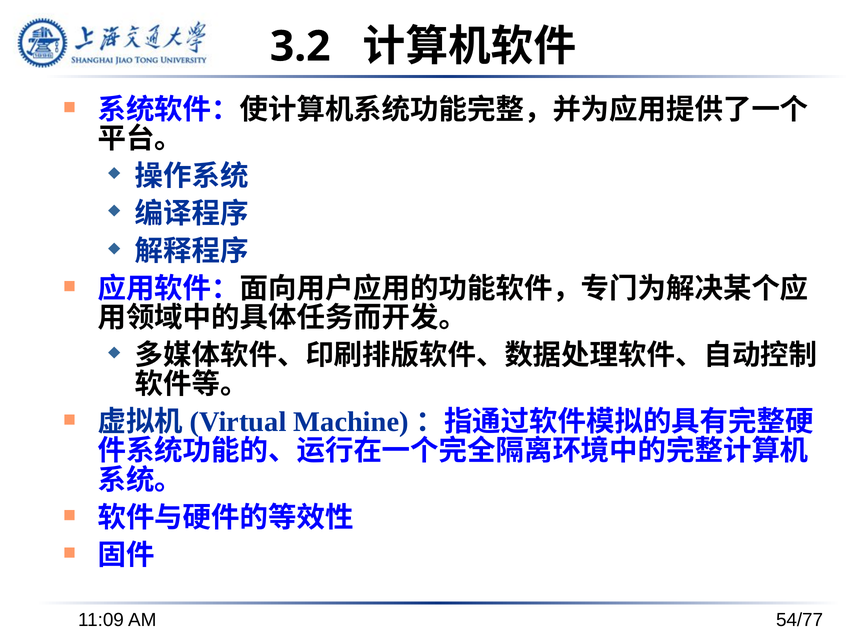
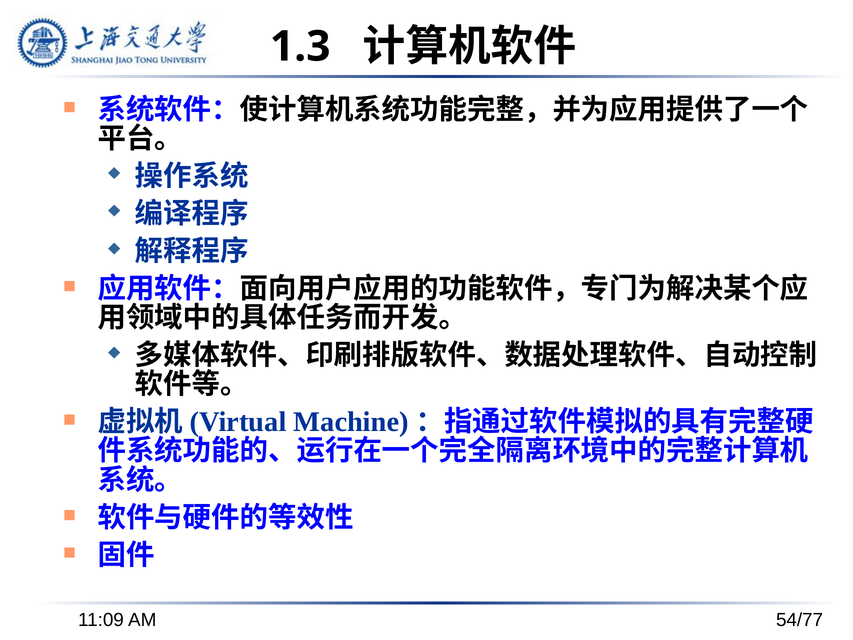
3.2: 3.2 -> 1.3
